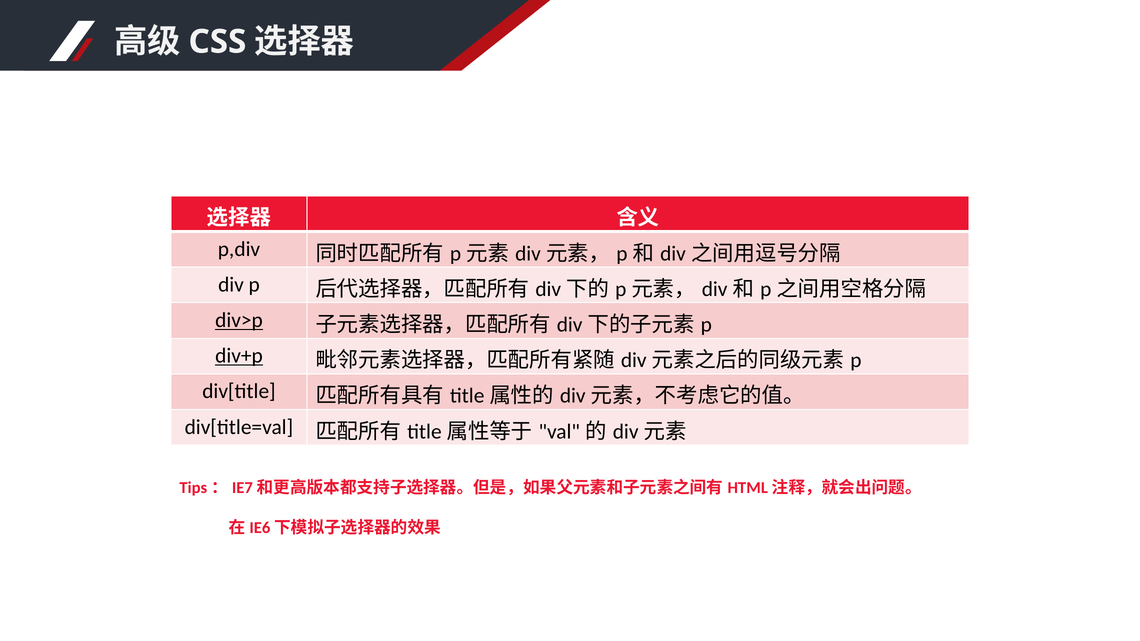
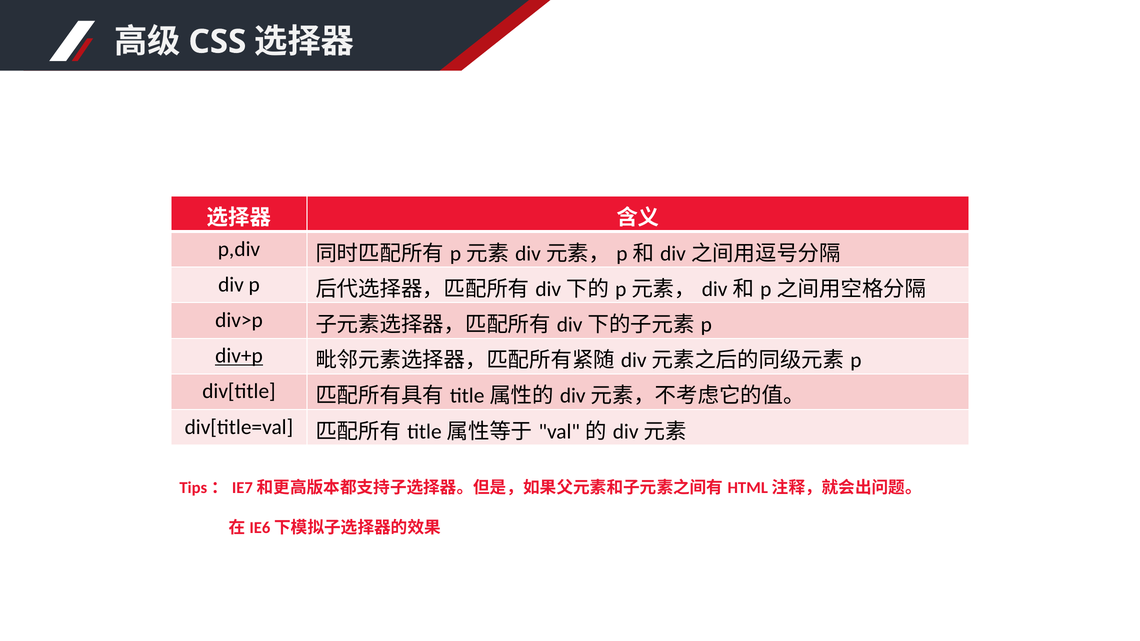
div>p underline: present -> none
